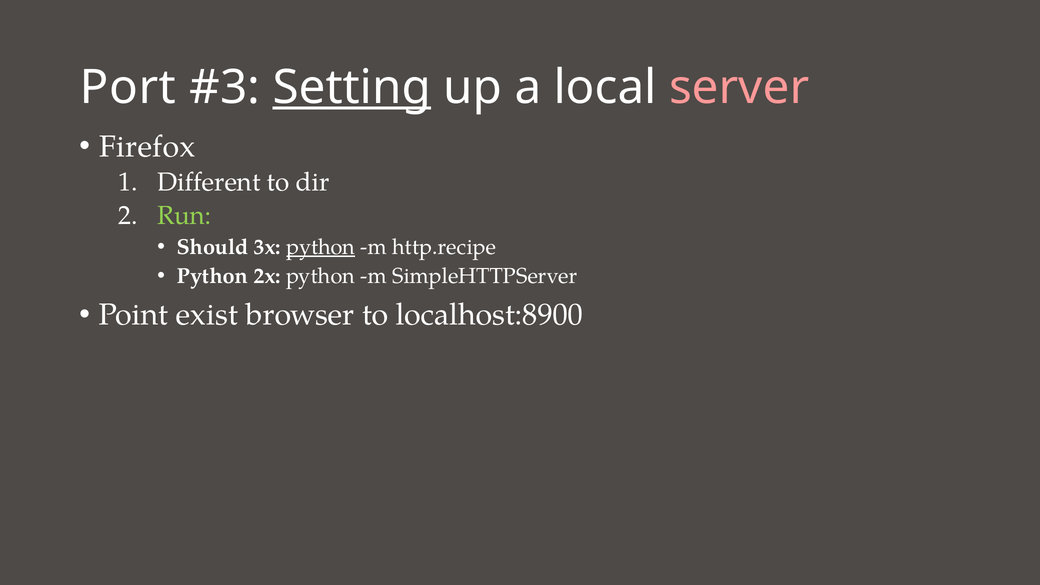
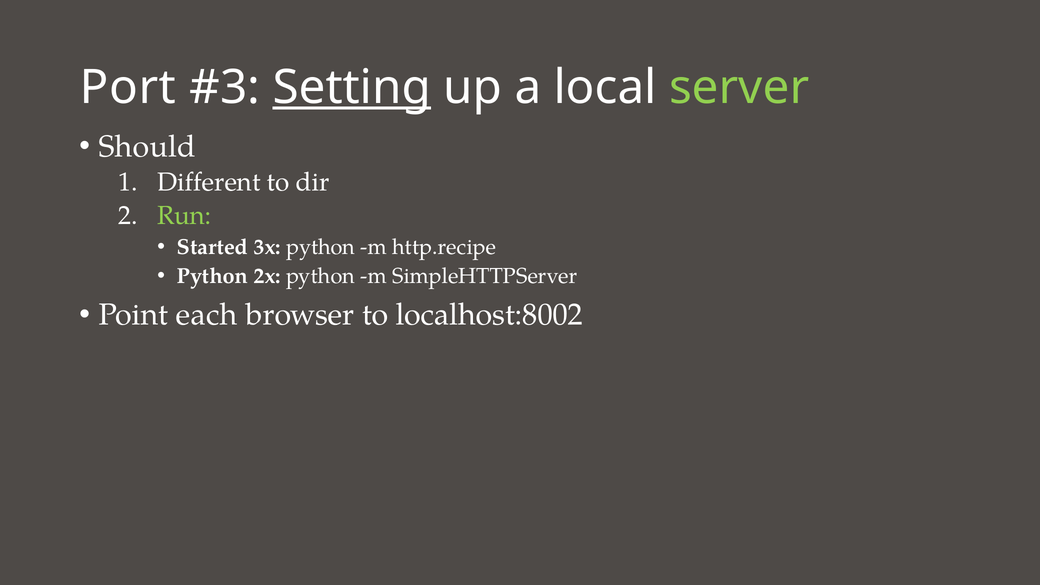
server colour: pink -> light green
Firefox: Firefox -> Should
Should: Should -> Started
python at (321, 247) underline: present -> none
exist: exist -> each
localhost:8900: localhost:8900 -> localhost:8002
